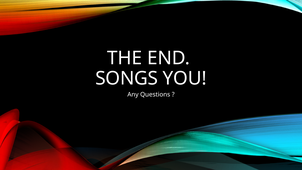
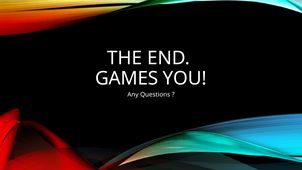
SONGS: SONGS -> GAMES
